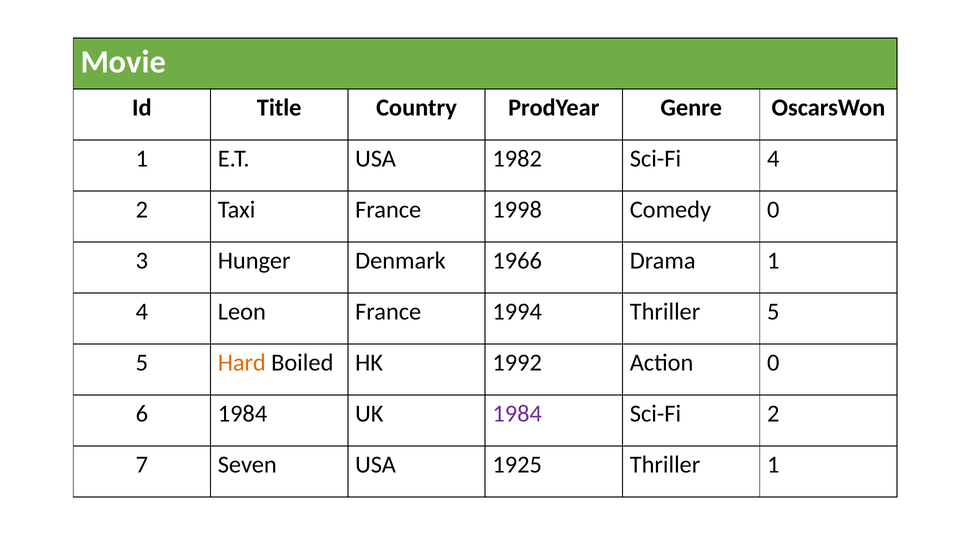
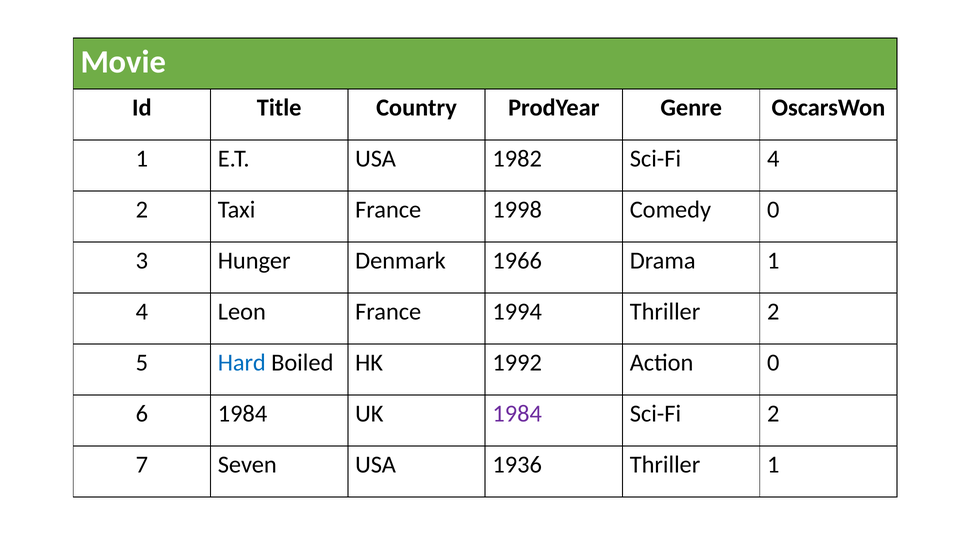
Thriller 5: 5 -> 2
Hard colour: orange -> blue
1925: 1925 -> 1936
